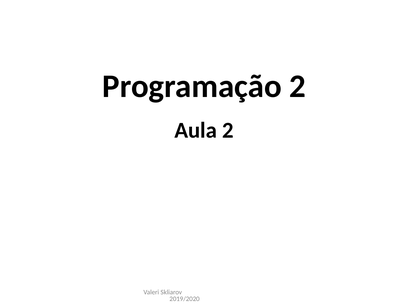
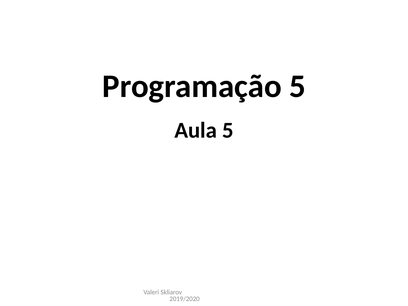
Programação 2: 2 -> 5
Aula 2: 2 -> 5
